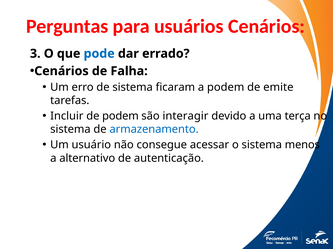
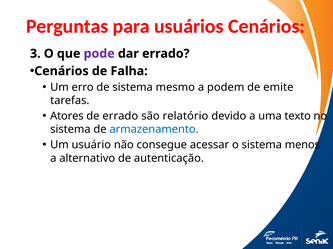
pode colour: blue -> purple
ficaram: ficaram -> mesmo
Incluir: Incluir -> Atores
de podem: podem -> errado
interagir: interagir -> relatório
terça: terça -> texto
